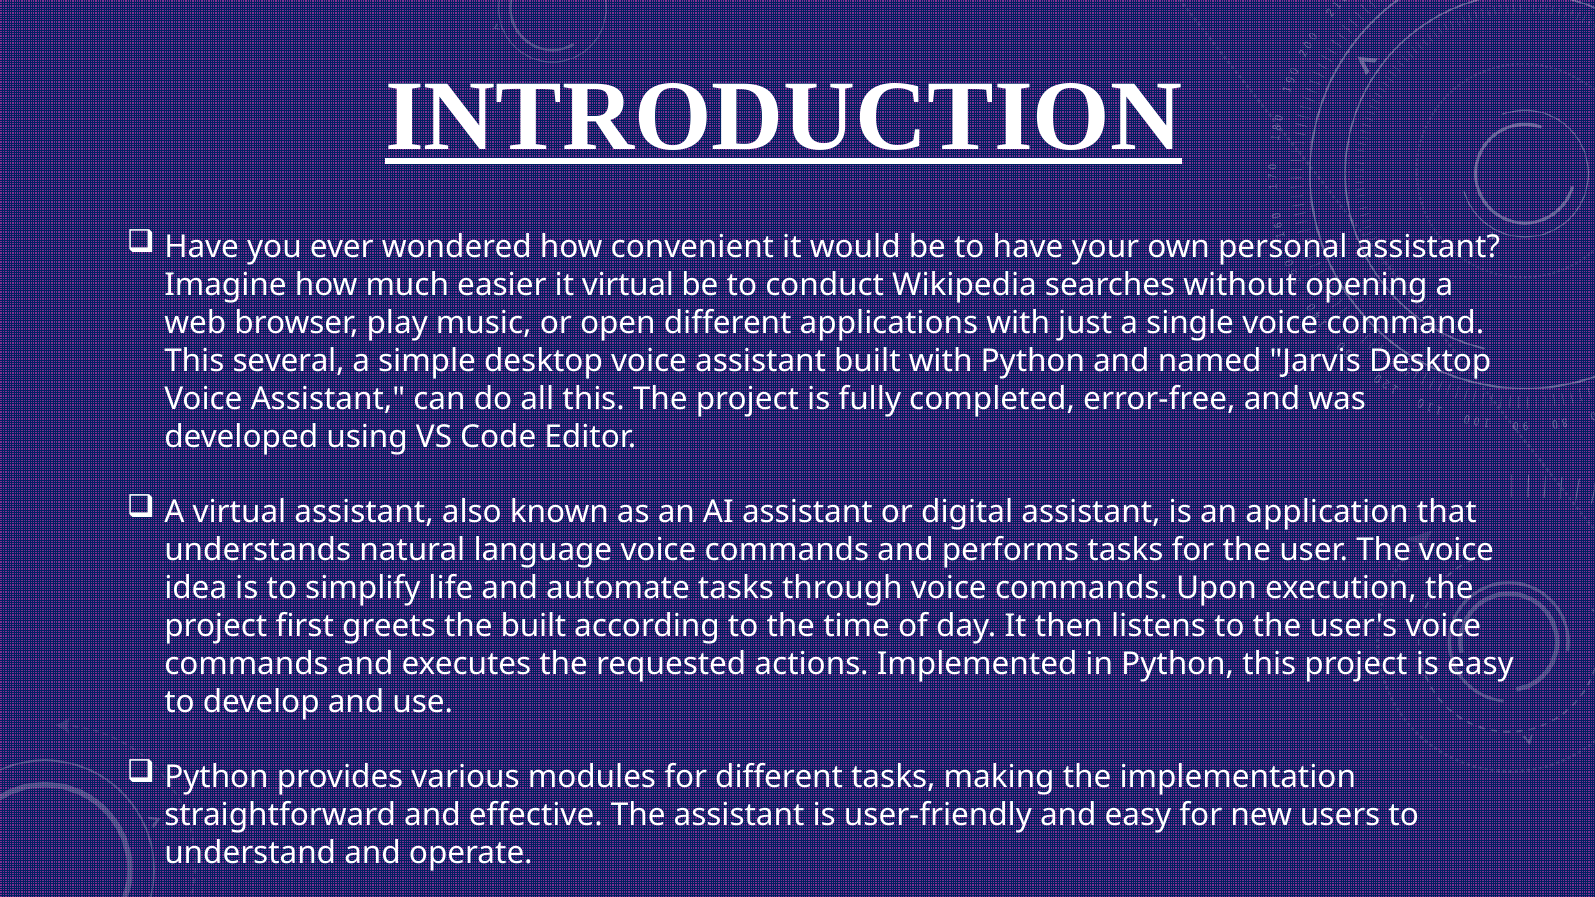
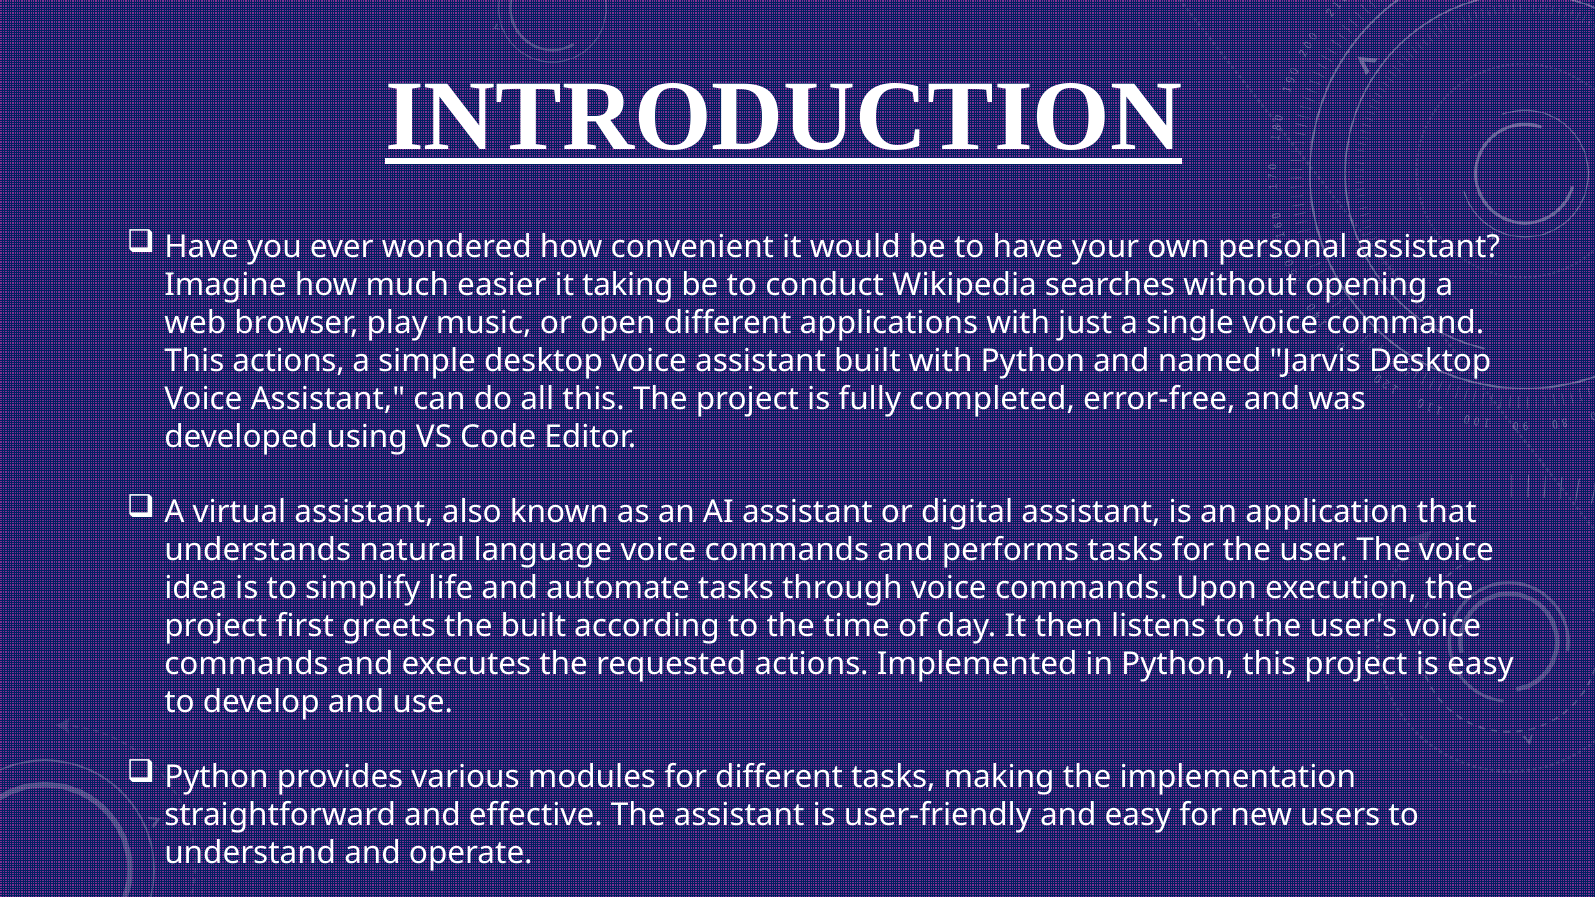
it virtual: virtual -> taking
This several: several -> actions
